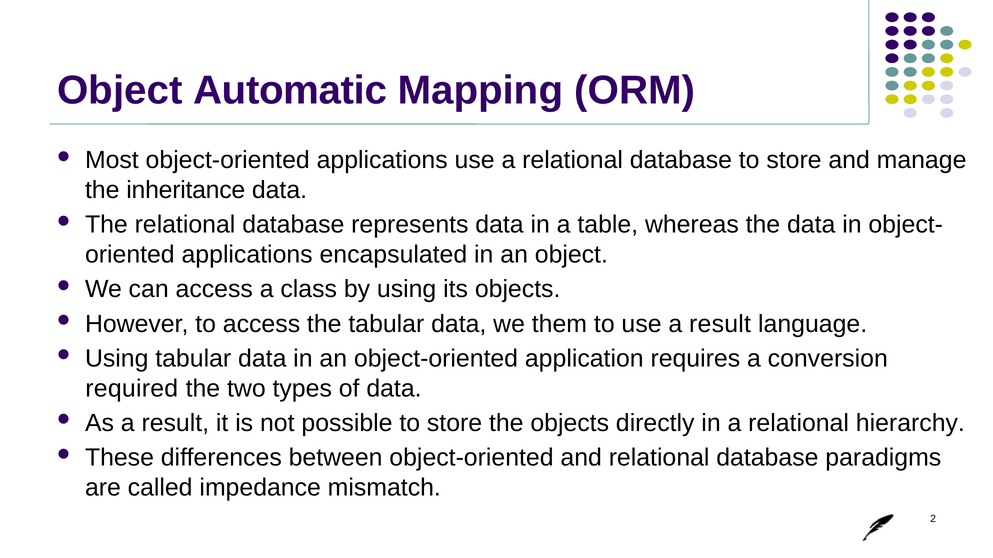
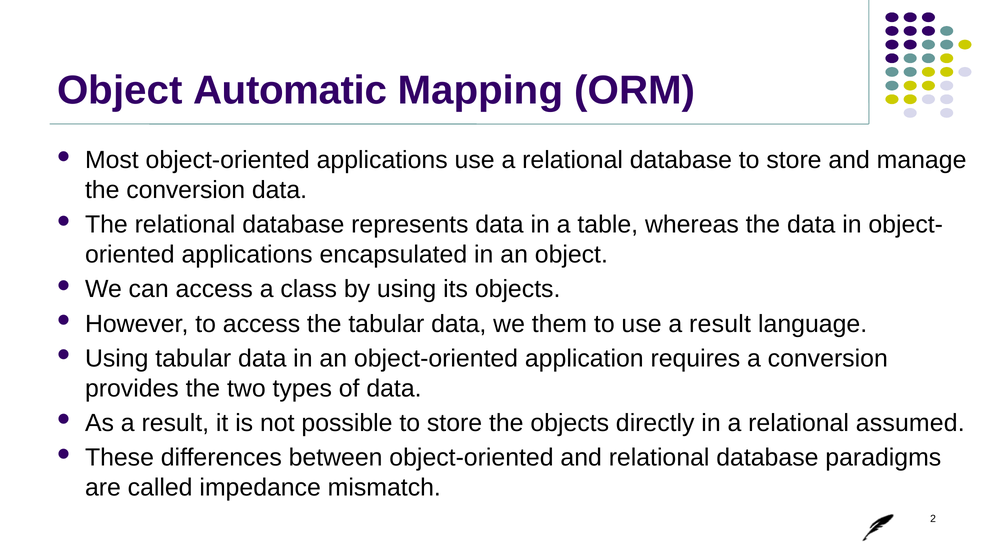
the inheritance: inheritance -> conversion
required: required -> provides
hierarchy: hierarchy -> assumed
